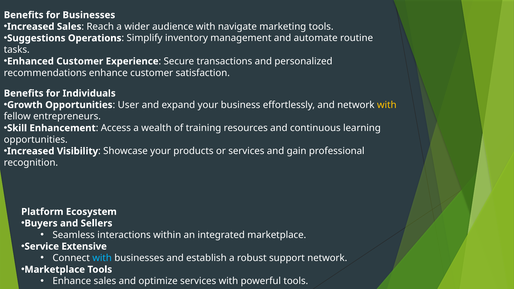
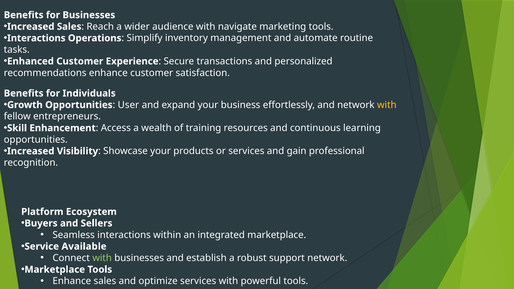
Suggestions at (36, 38): Suggestions -> Interactions
Extensive: Extensive -> Available
with at (102, 258) colour: light blue -> light green
